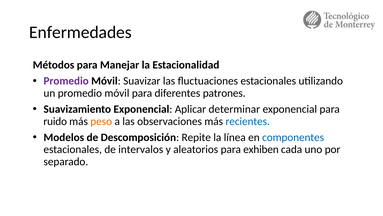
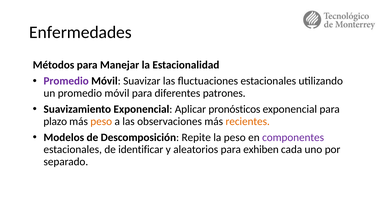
determinar: determinar -> pronósticos
ruido: ruido -> plazo
recientes colour: blue -> orange
la línea: línea -> peso
componentes colour: blue -> purple
intervalos: intervalos -> identificar
